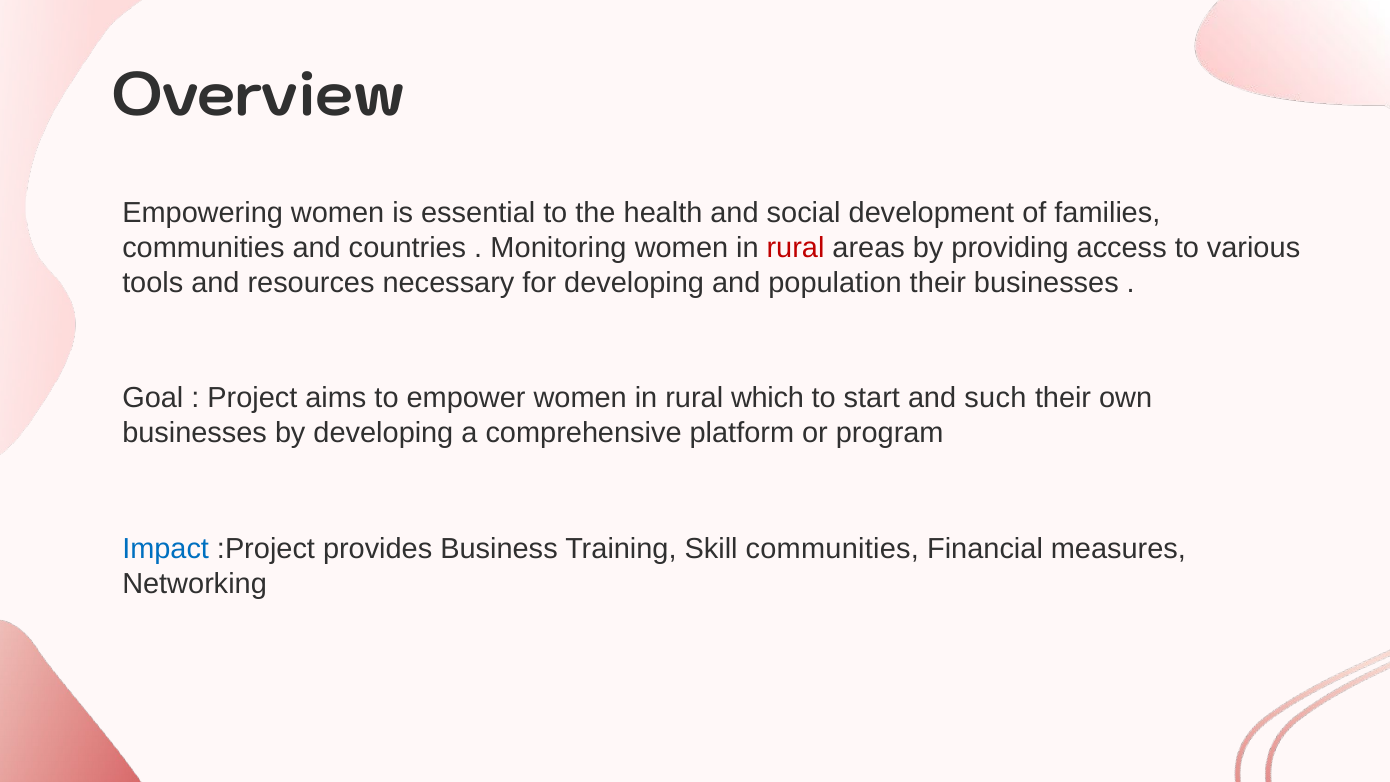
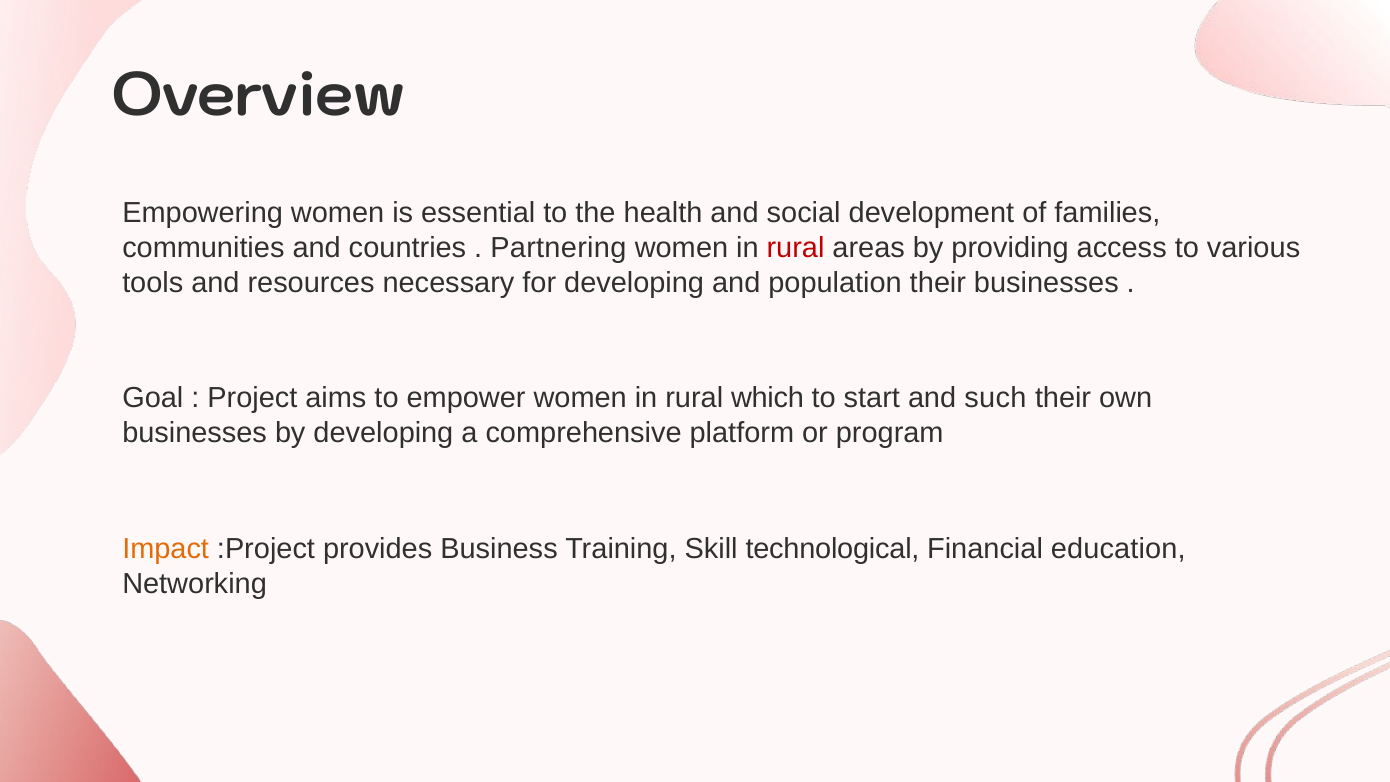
Monitoring: Monitoring -> Partnering
Impact colour: blue -> orange
Skill communities: communities -> technological
measures: measures -> education
